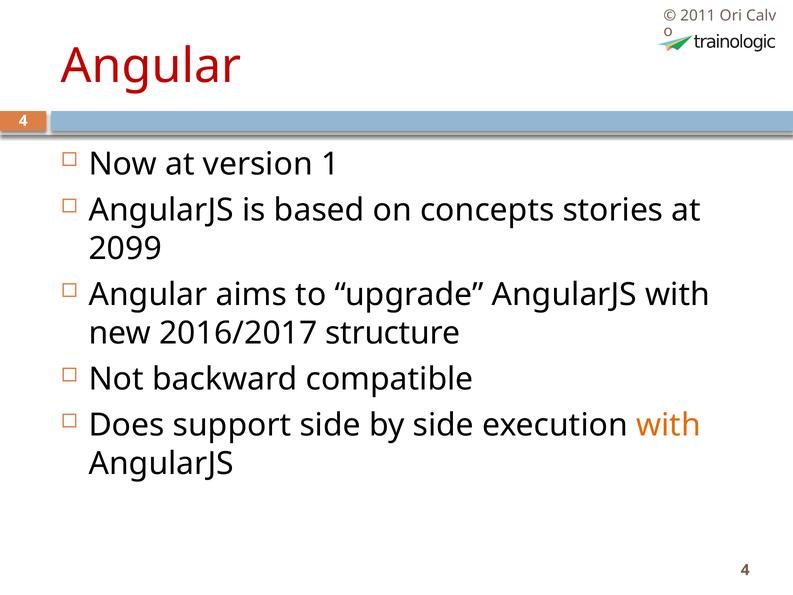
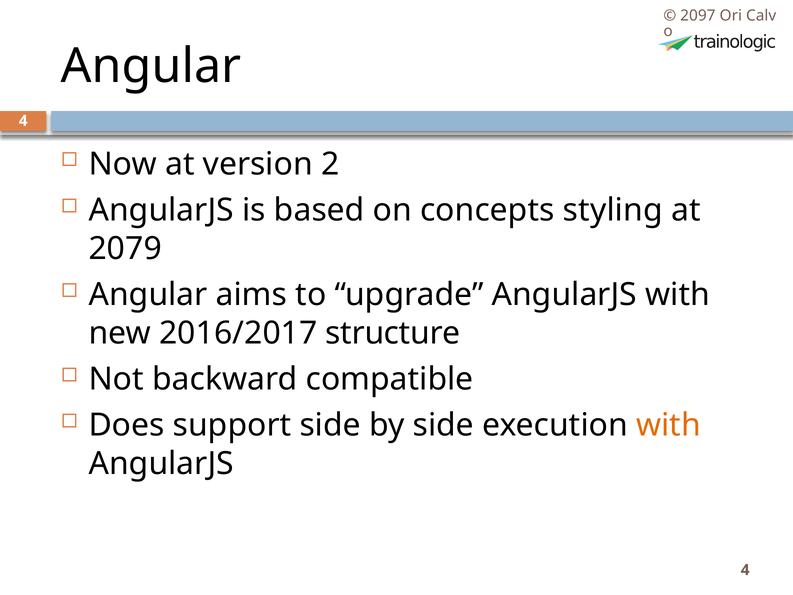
2011: 2011 -> 2097
Angular at (151, 66) colour: red -> black
1: 1 -> 2
stories: stories -> styling
2099: 2099 -> 2079
